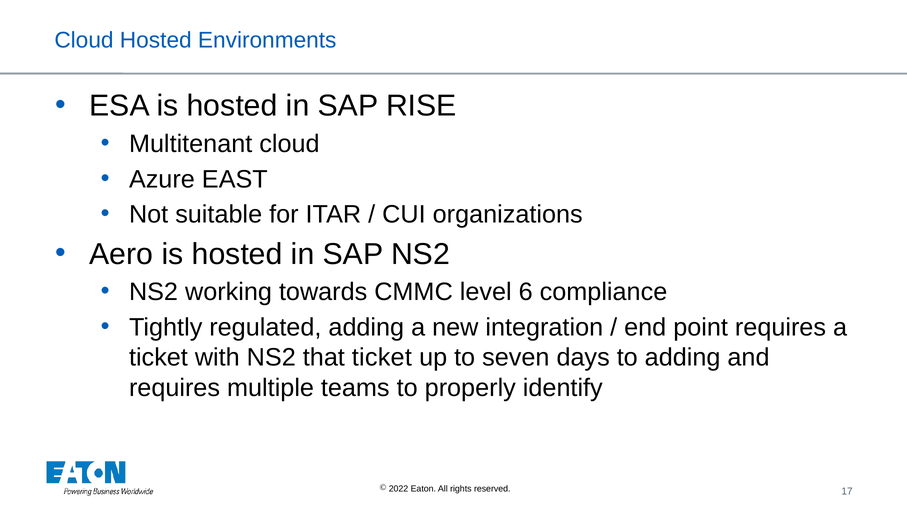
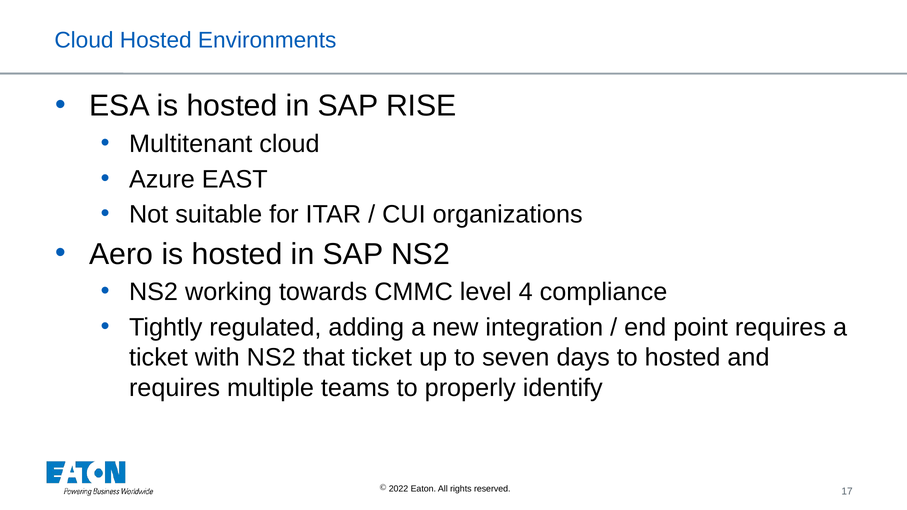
6: 6 -> 4
to adding: adding -> hosted
